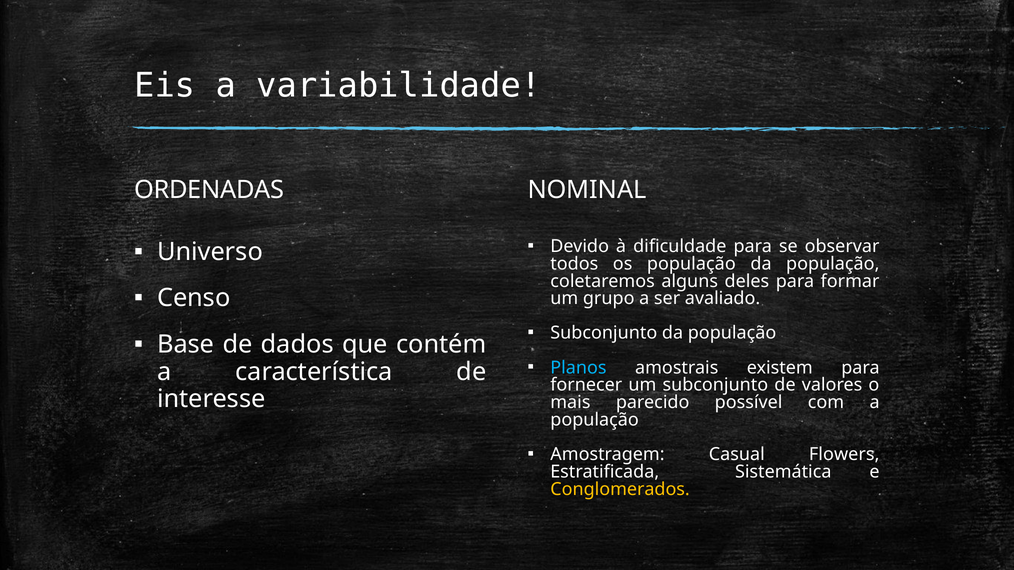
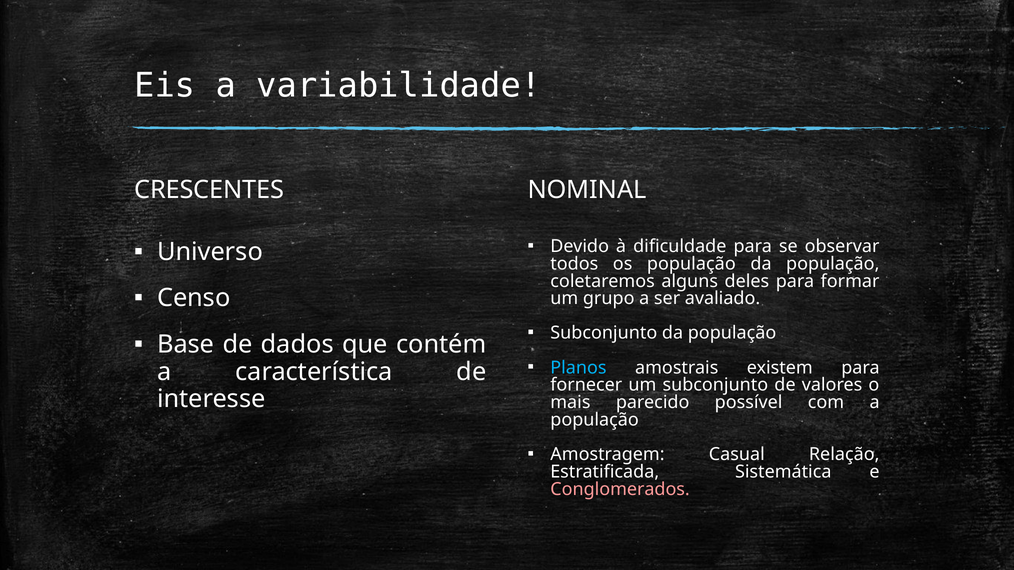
ORDENADAS: ORDENADAS -> CRESCENTES
Flowers: Flowers -> Relação
Conglomerados colour: yellow -> pink
